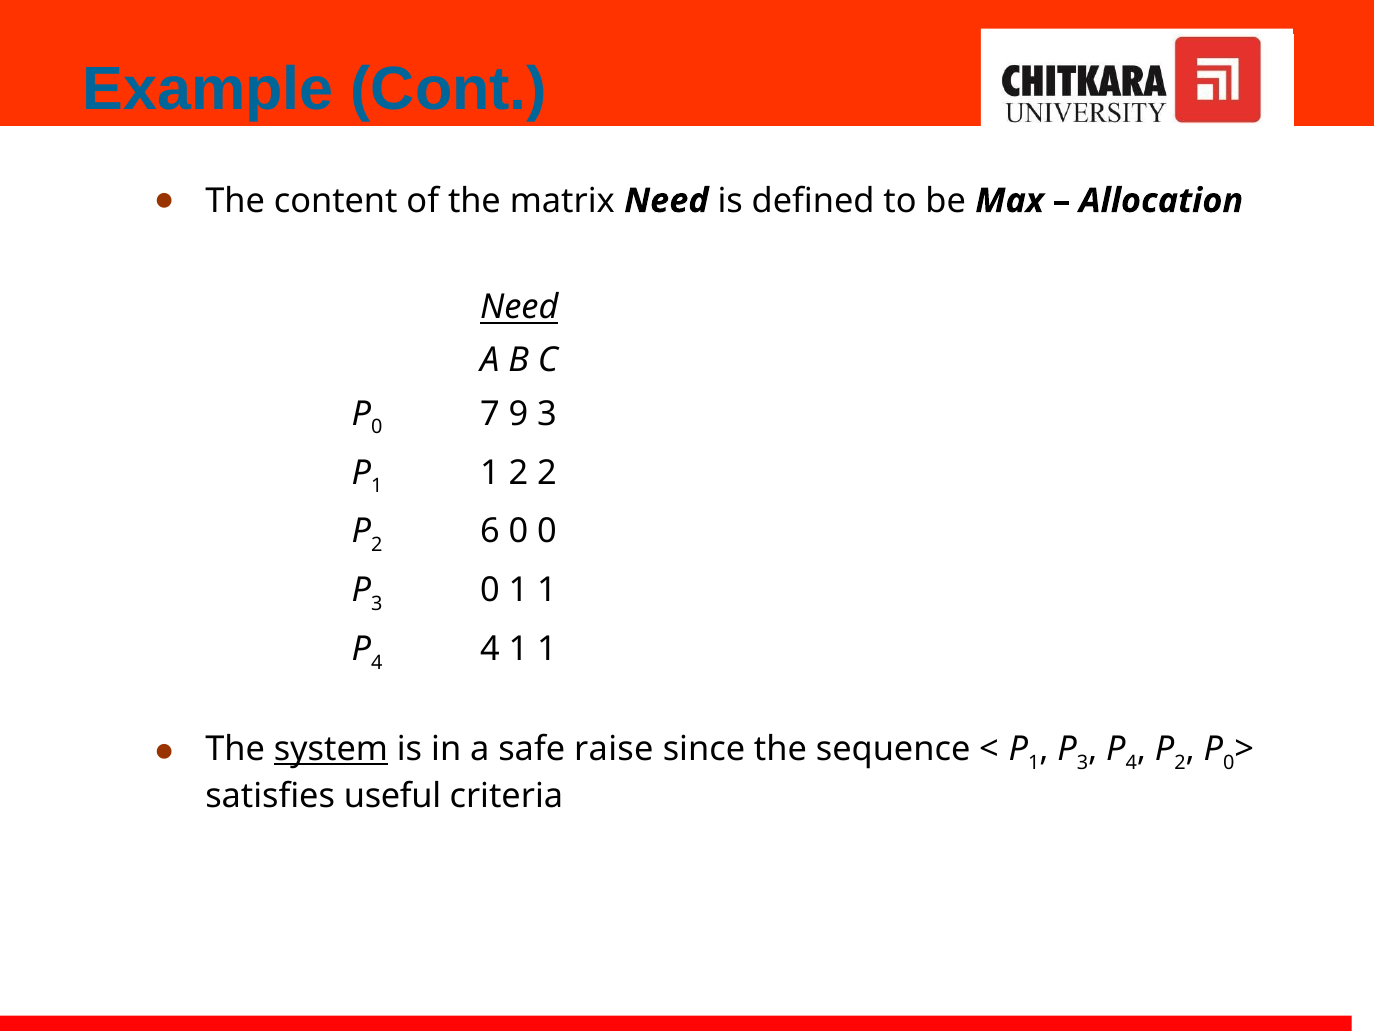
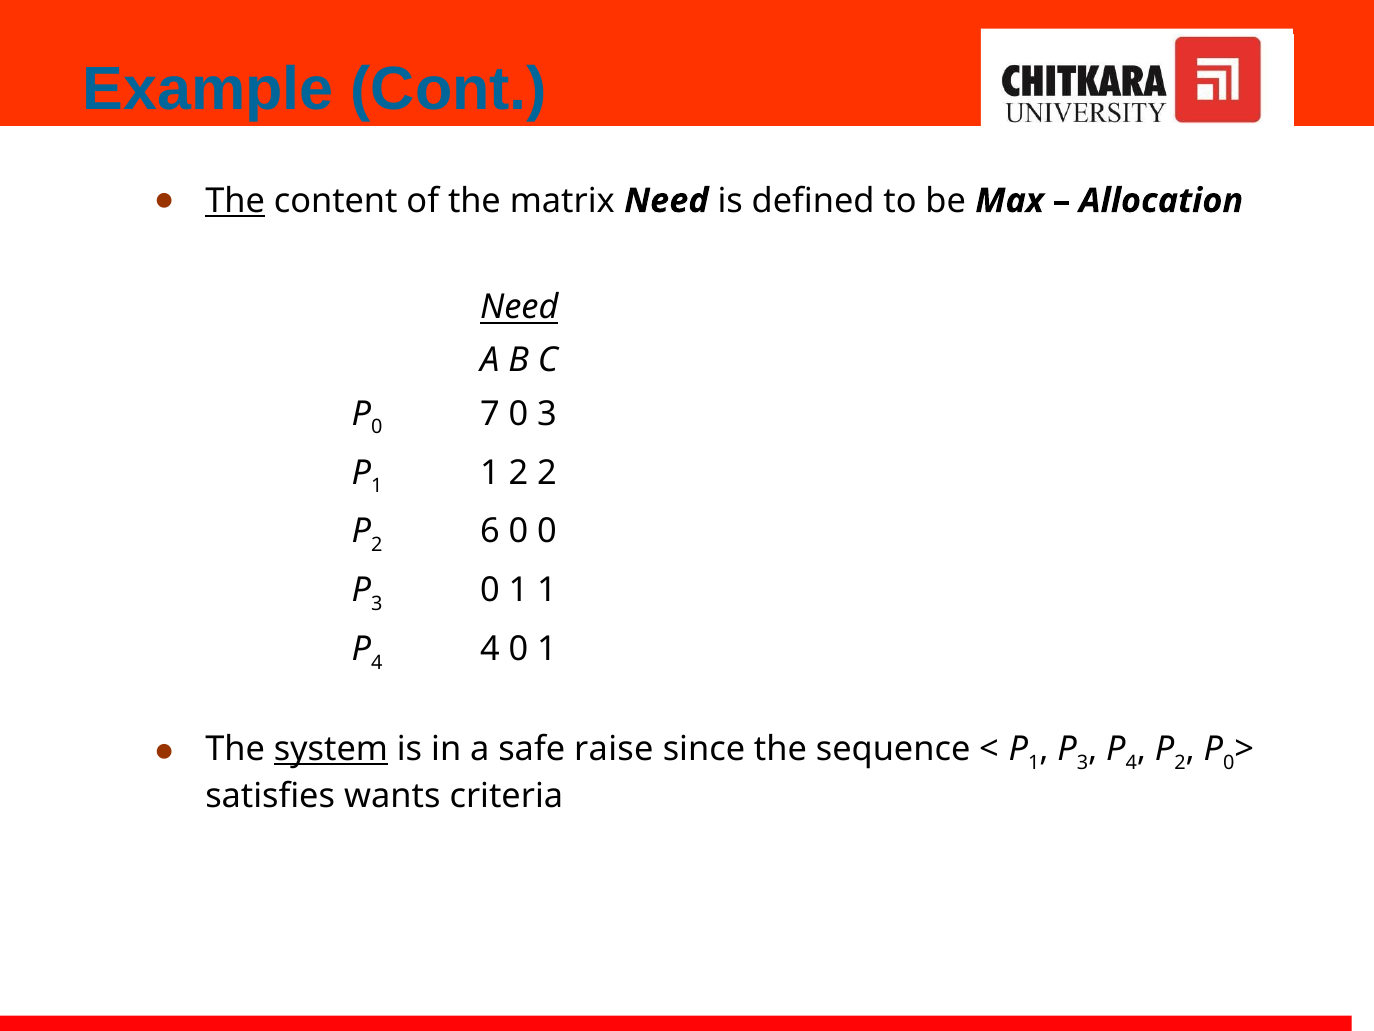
The at (235, 201) underline: none -> present
7 9: 9 -> 0
4 1: 1 -> 0
useful: useful -> wants
